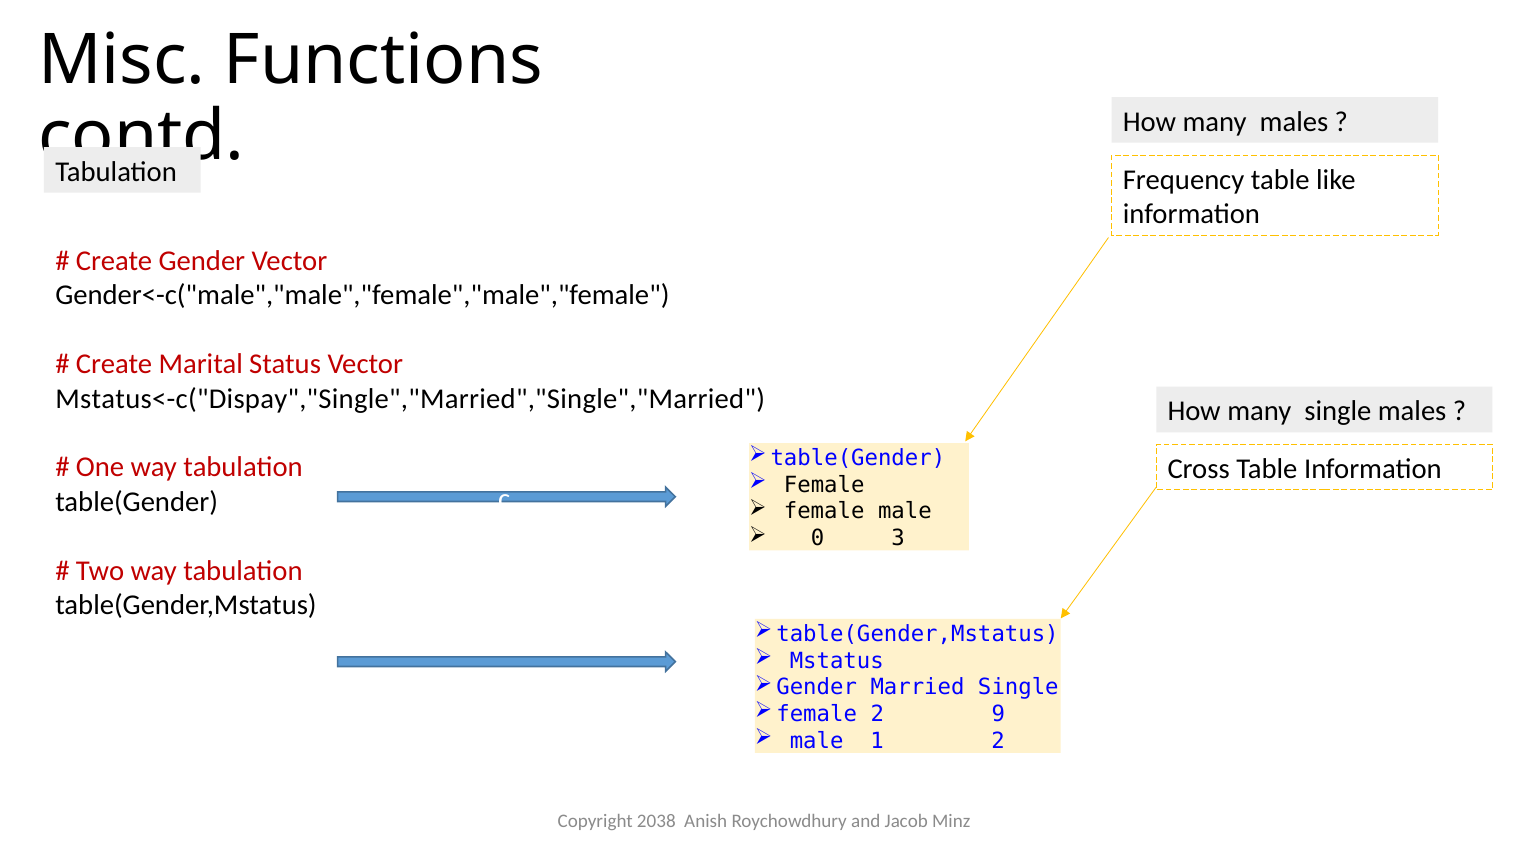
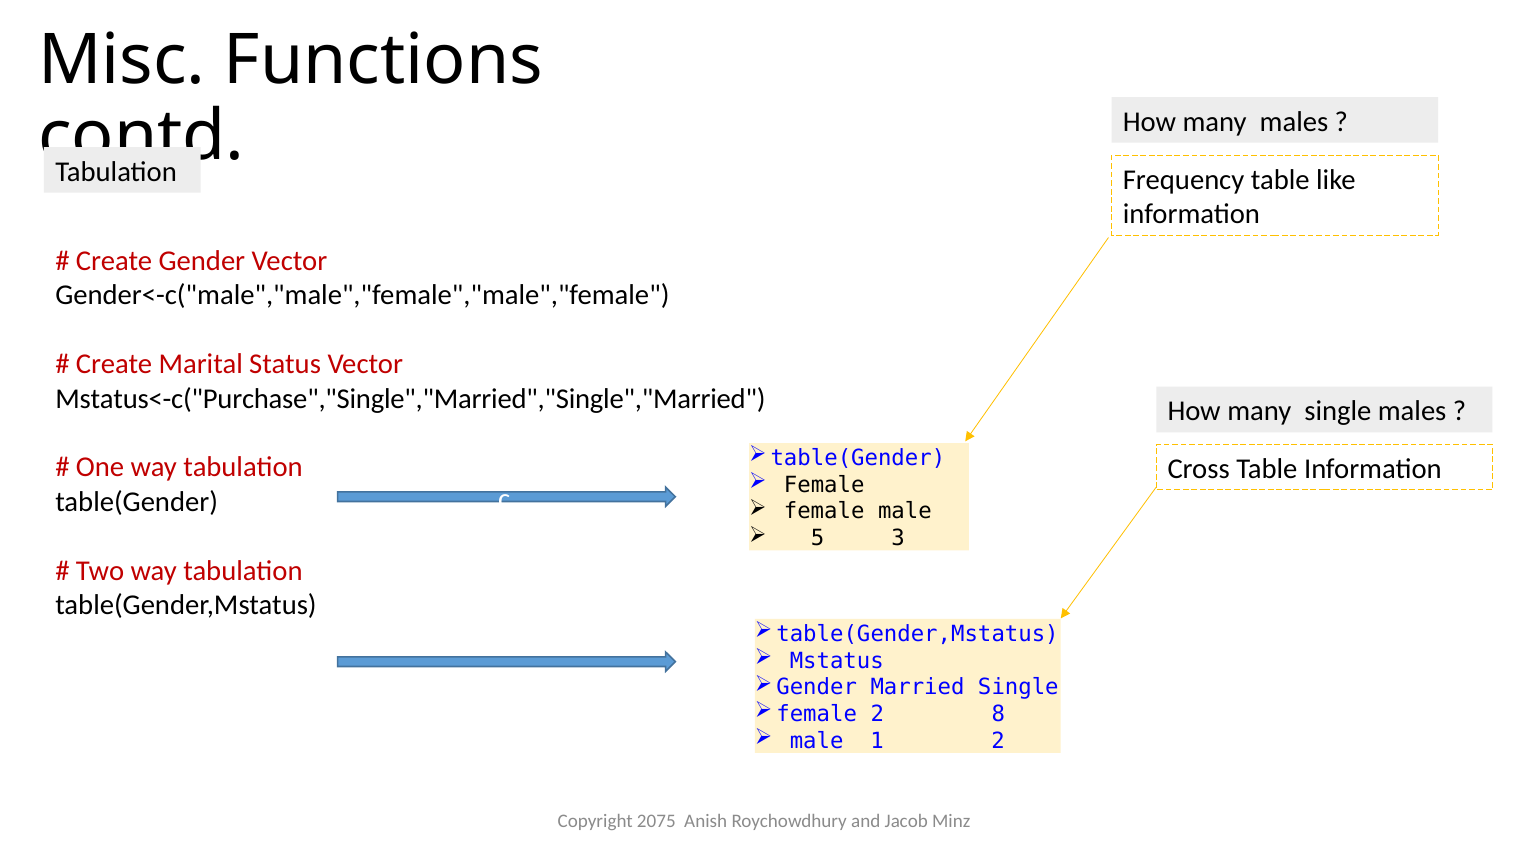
Mstatus<-c("Dispay","Single","Married","Single","Married: Mstatus<-c("Dispay","Single","Married","Single","Married -> Mstatus<-c("Purchase","Single","Married","Single","Married
0: 0 -> 5
9: 9 -> 8
2038: 2038 -> 2075
